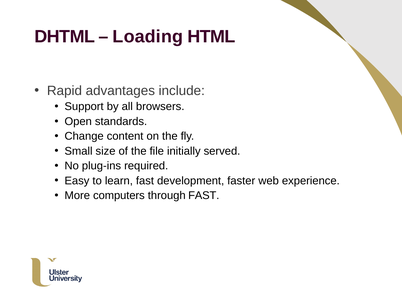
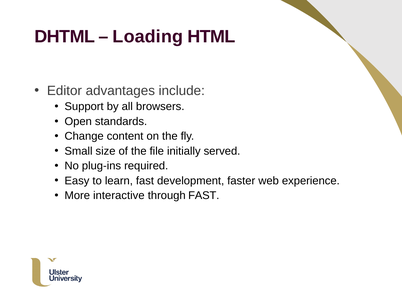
Rapid: Rapid -> Editor
computers: computers -> interactive
